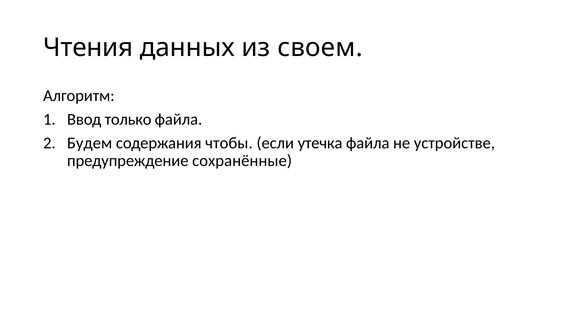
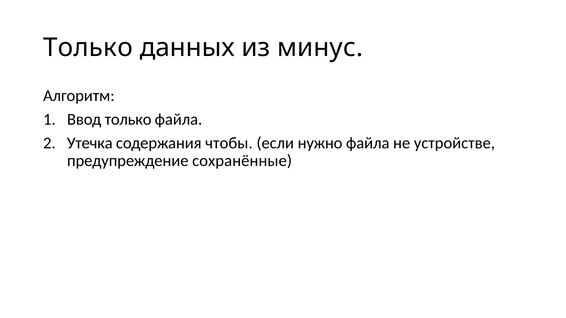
Чтения at (88, 48): Чтения -> Только
своем: своем -> минус
Будем: Будем -> Утечка
утечка: утечка -> нужно
